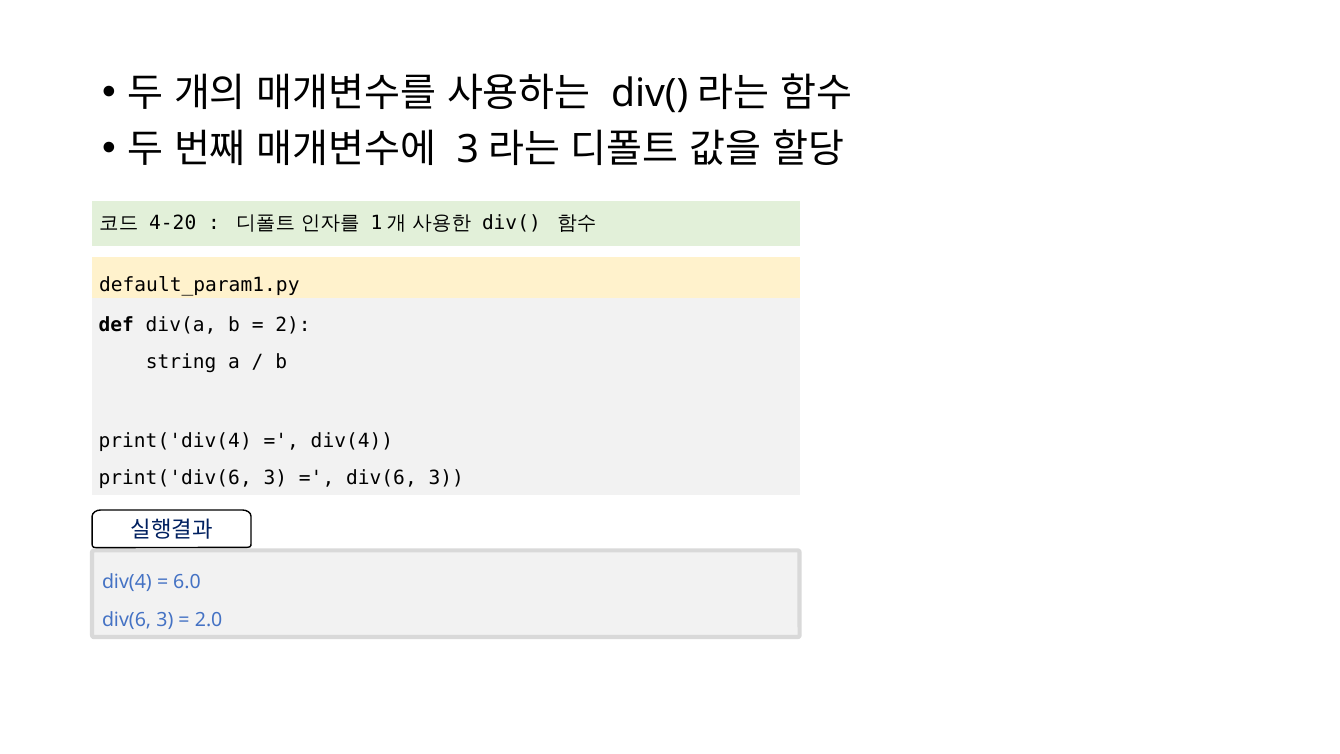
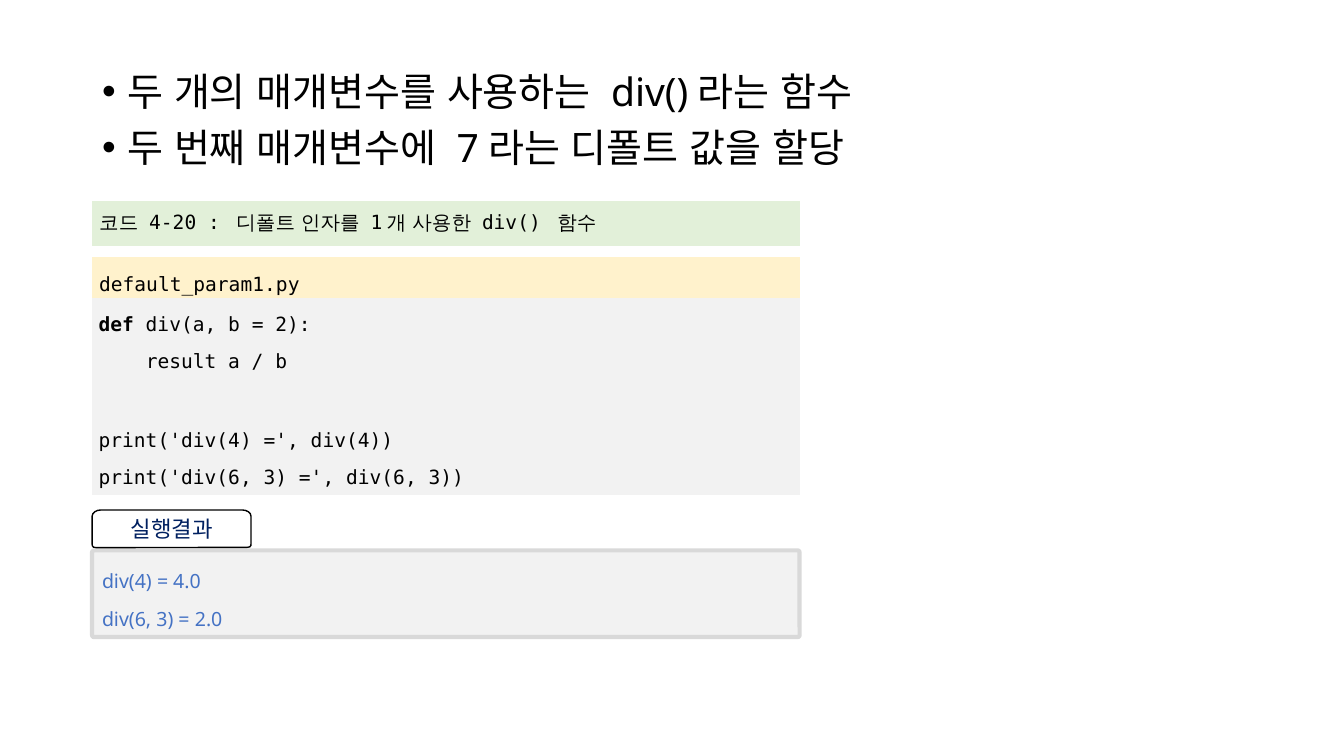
3 at (468, 149): 3 -> 7
string: string -> result
6.0: 6.0 -> 4.0
